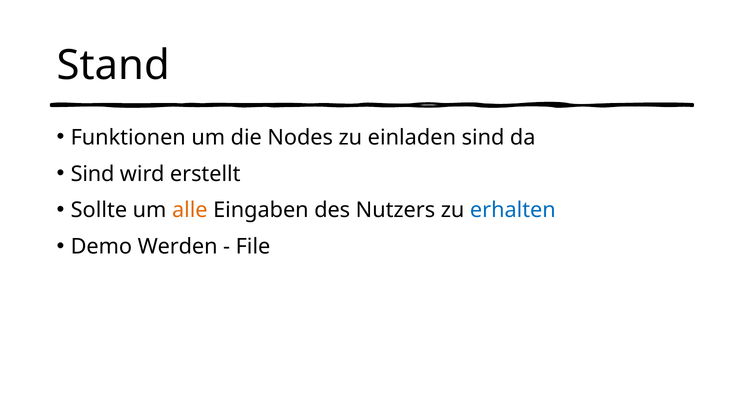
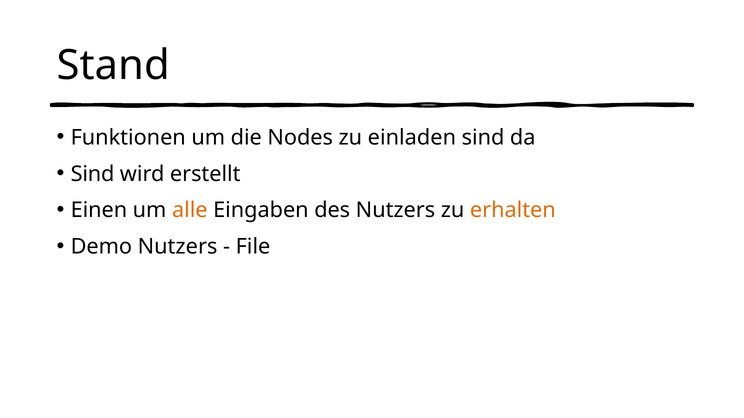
Sollte: Sollte -> Einen
erhalten colour: blue -> orange
Demo Werden: Werden -> Nutzers
